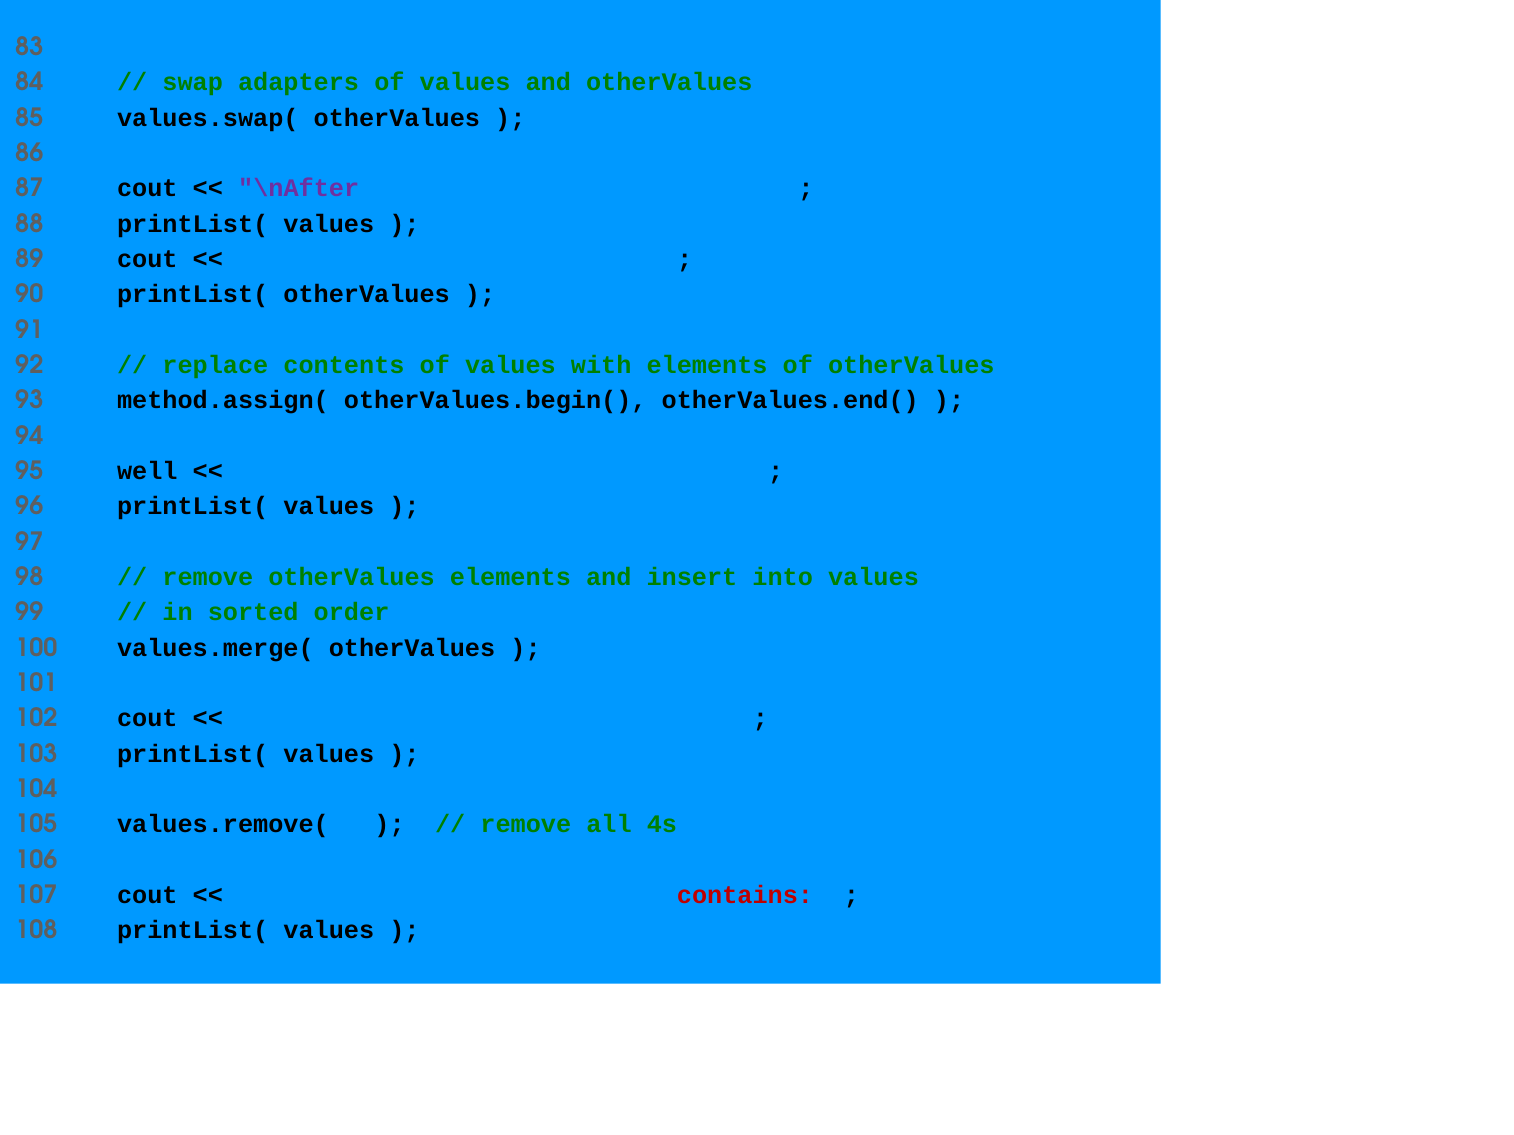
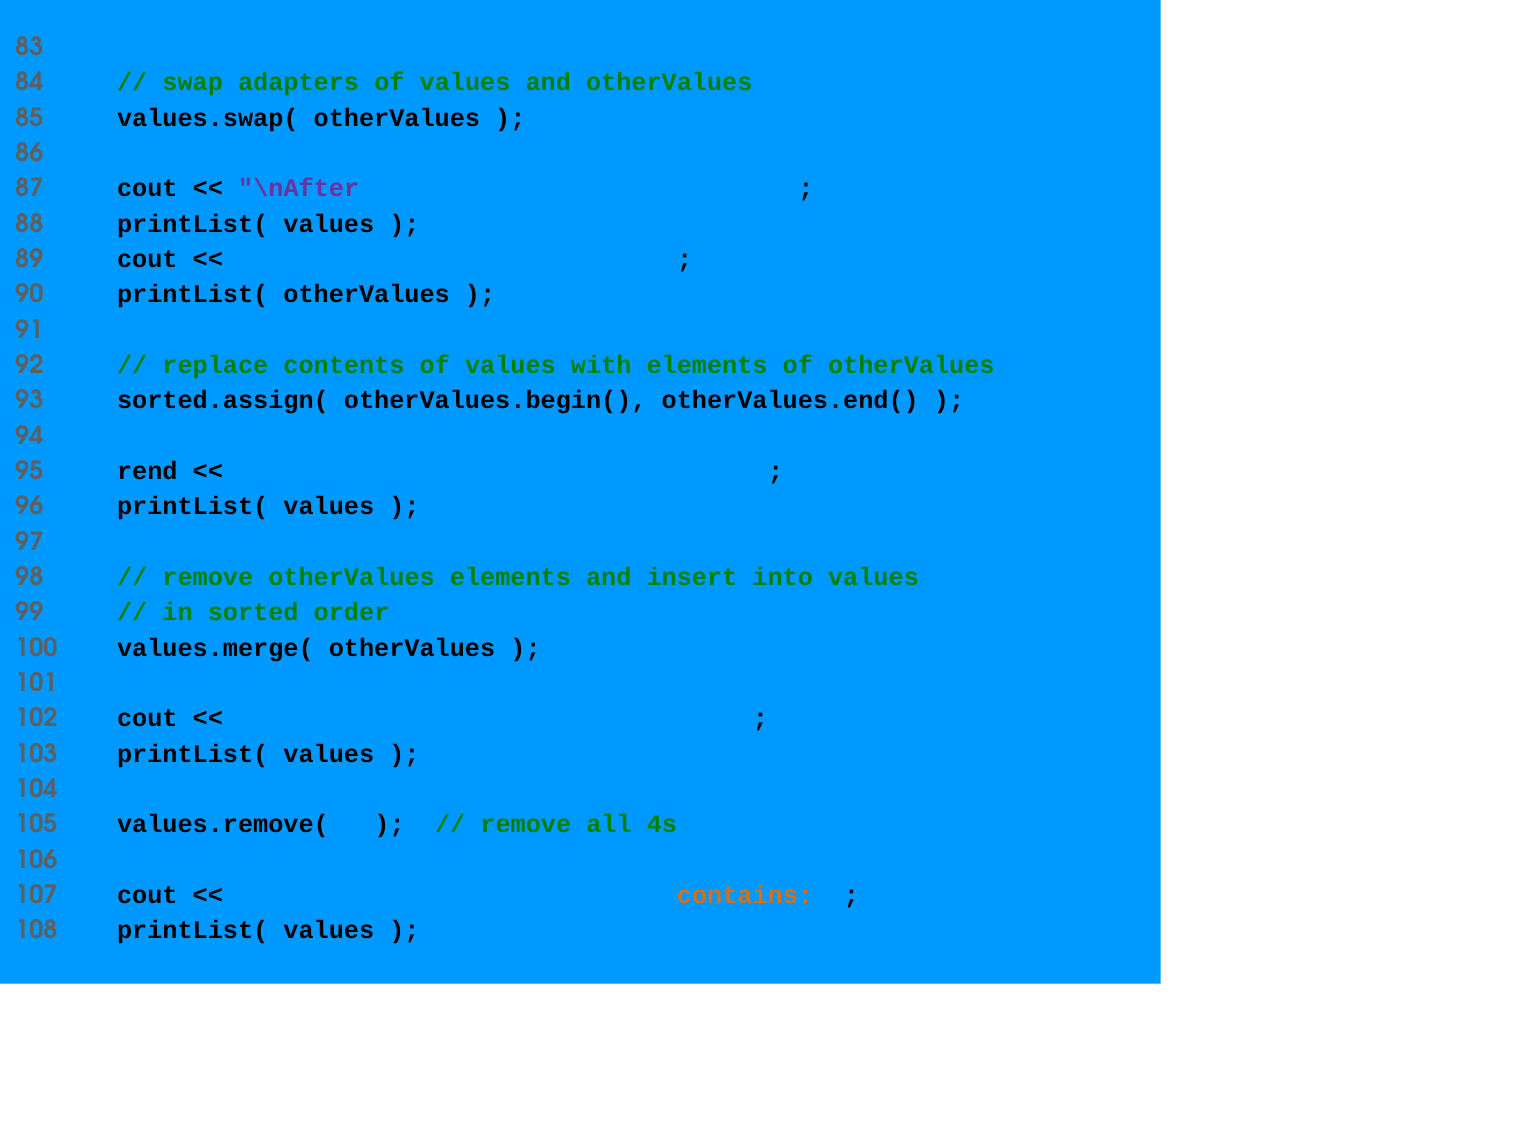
method.assign(: method.assign( -> sorted.assign(
well: well -> rend
contains at (745, 895) colour: red -> orange
